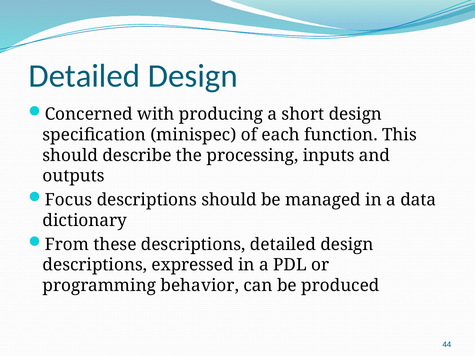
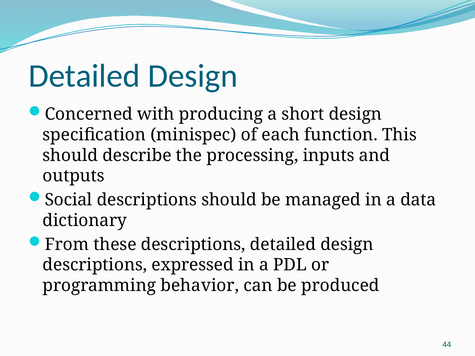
Focus: Focus -> Social
